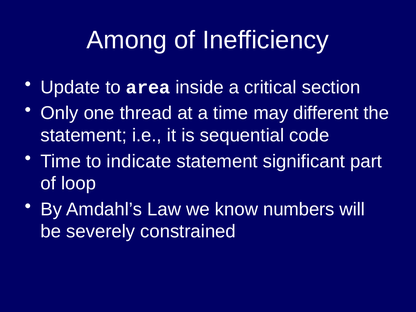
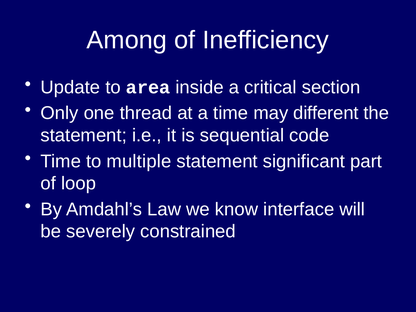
indicate: indicate -> multiple
numbers: numbers -> interface
